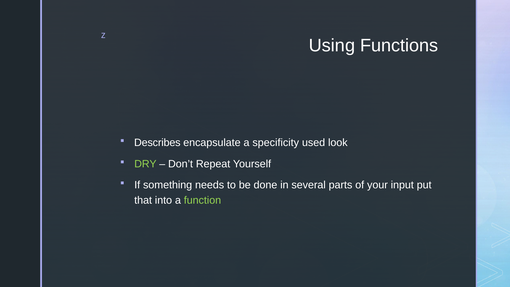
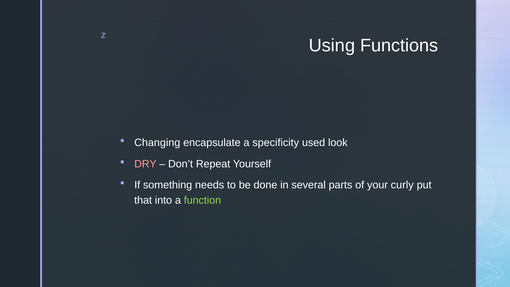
Describes: Describes -> Changing
DRY colour: light green -> pink
input: input -> curly
